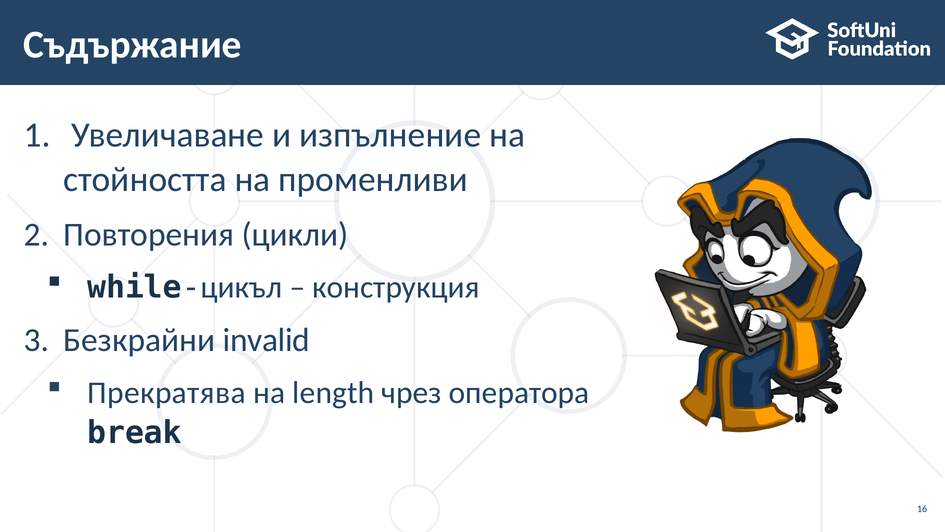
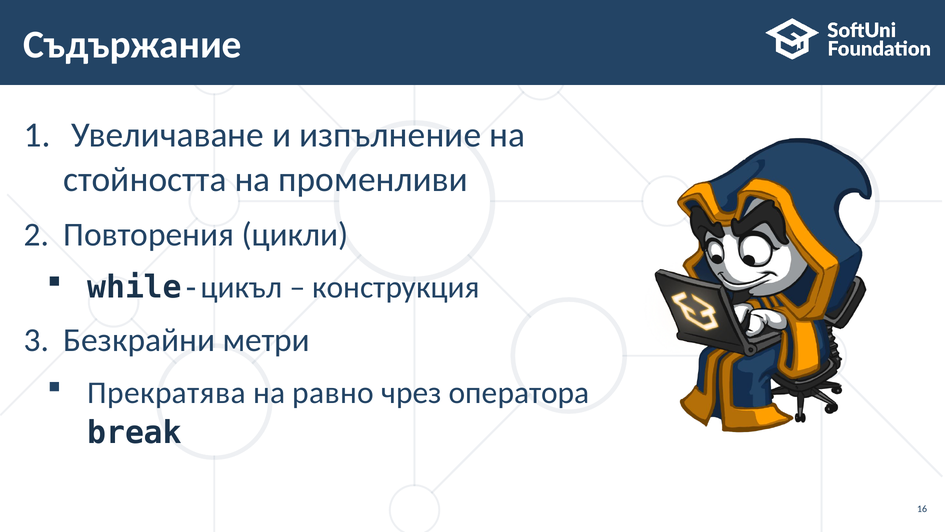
invalid: invalid -> метри
length: length -> равно
